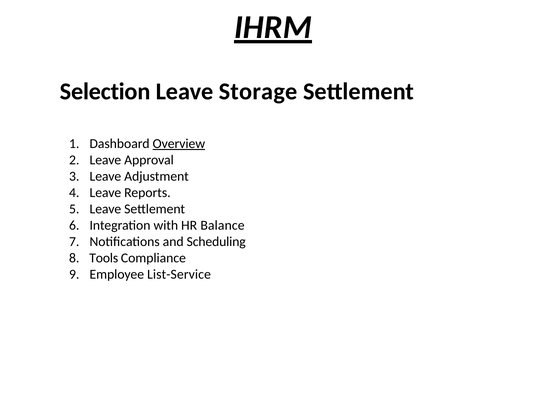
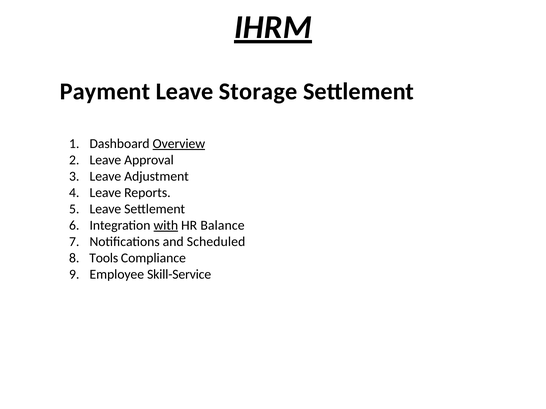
Selection: Selection -> Payment
with underline: none -> present
Scheduling: Scheduling -> Scheduled
List-Service: List-Service -> Skill-Service
